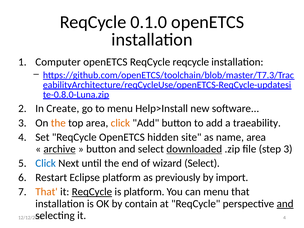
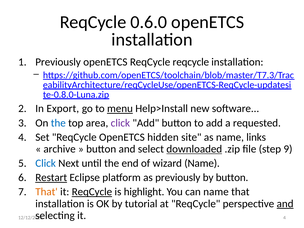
0.1.0: 0.1.0 -> 0.6.0
1 Computer: Computer -> Previously
Create: Create -> Export
menu at (120, 109) underline: none -> present
the at (58, 123) colour: orange -> blue
click at (120, 123) colour: orange -> purple
traeability: traeability -> requested
name area: area -> links
archive underline: present -> none
step 3: 3 -> 9
wizard Select: Select -> Name
Restart underline: none -> present
by import: import -> button
is platform: platform -> highlight
can menu: menu -> name
contain: contain -> tutorial
